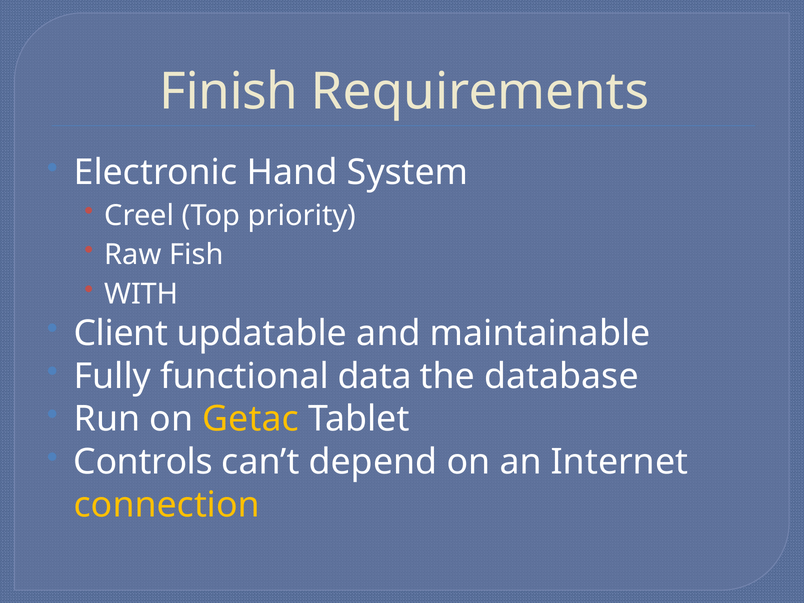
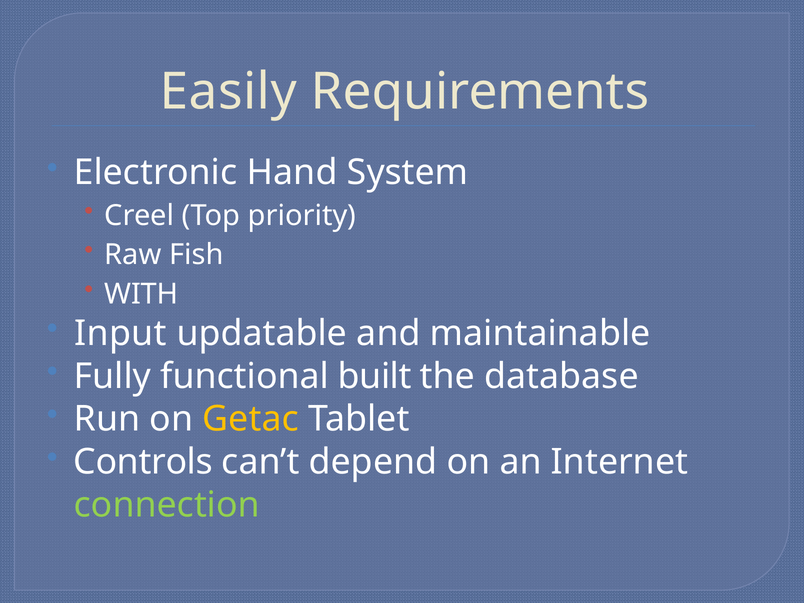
Finish: Finish -> Easily
Client: Client -> Input
data: data -> built
connection colour: yellow -> light green
